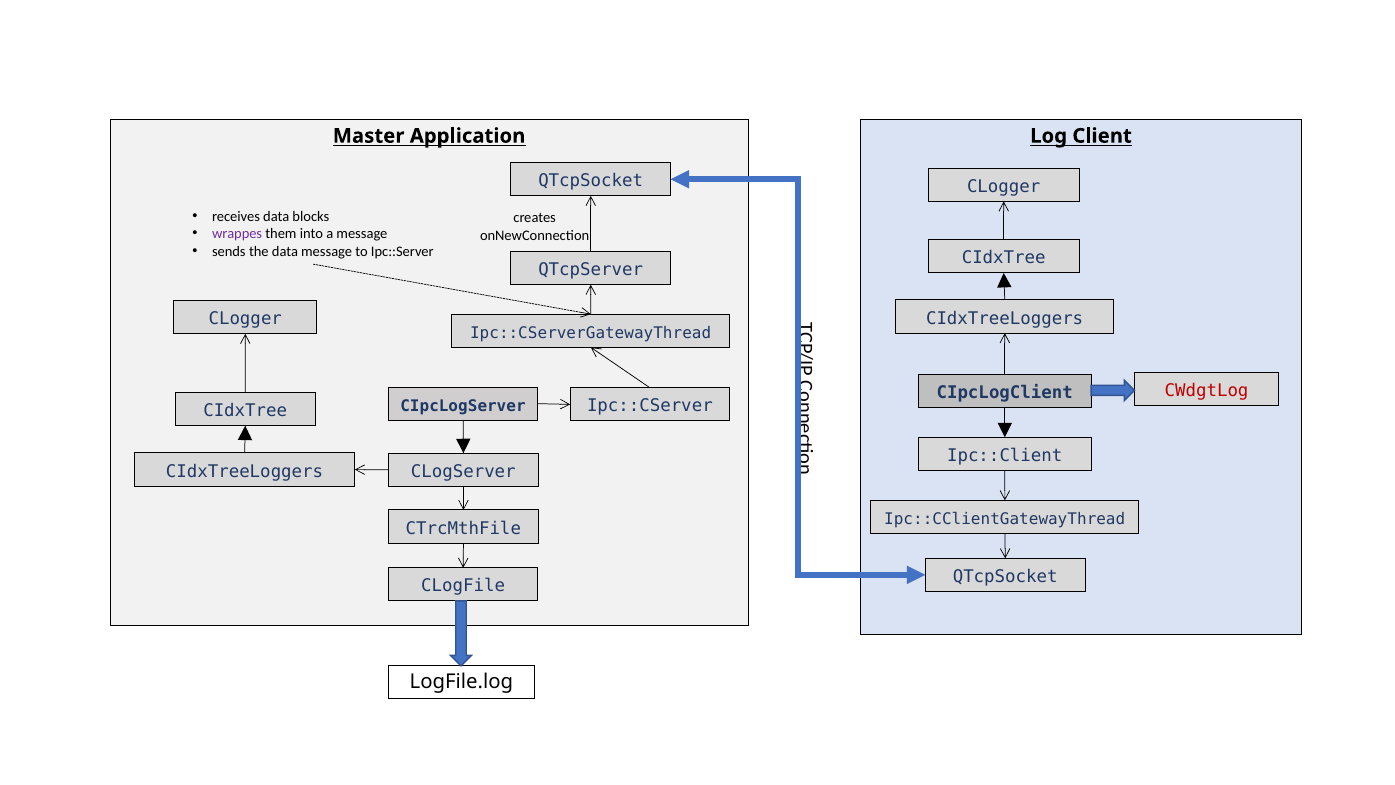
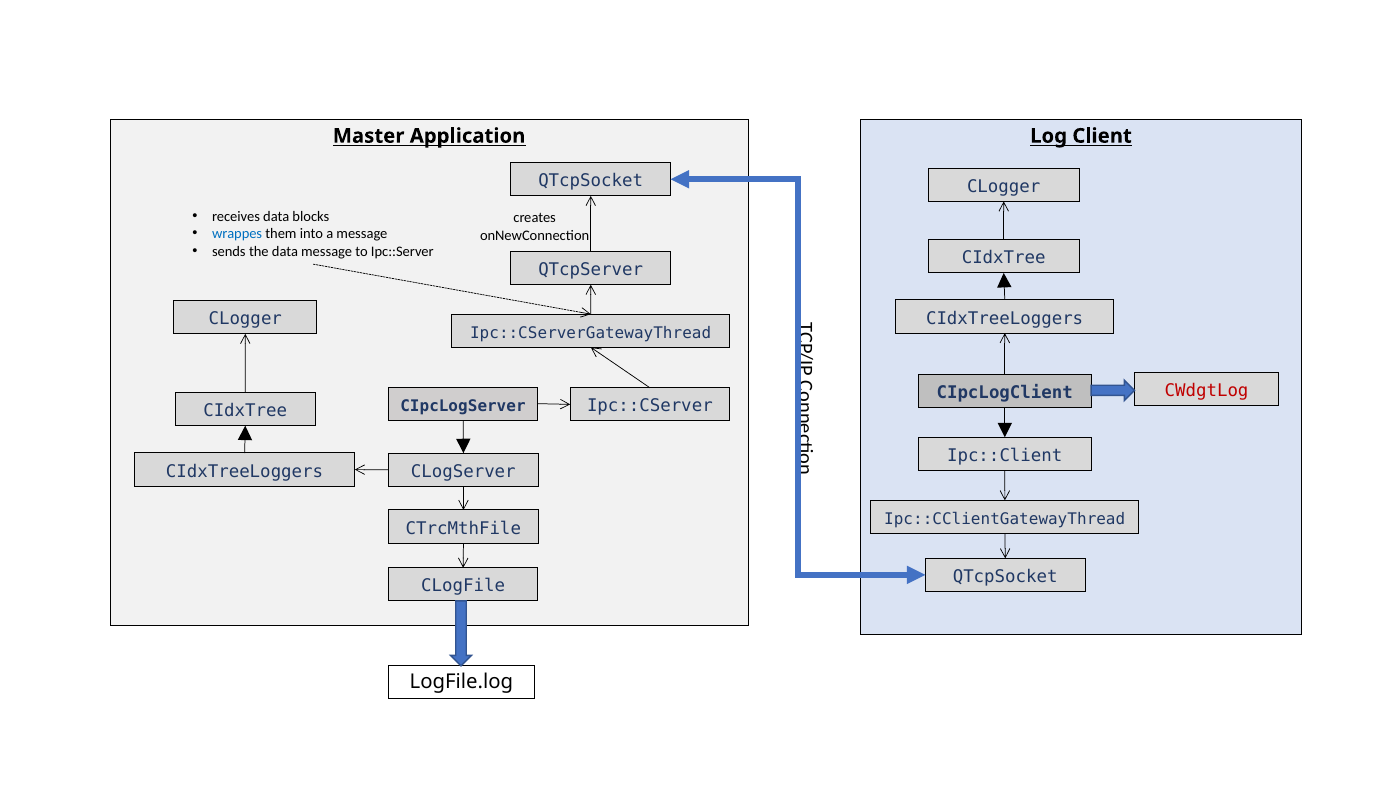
wrappes colour: purple -> blue
